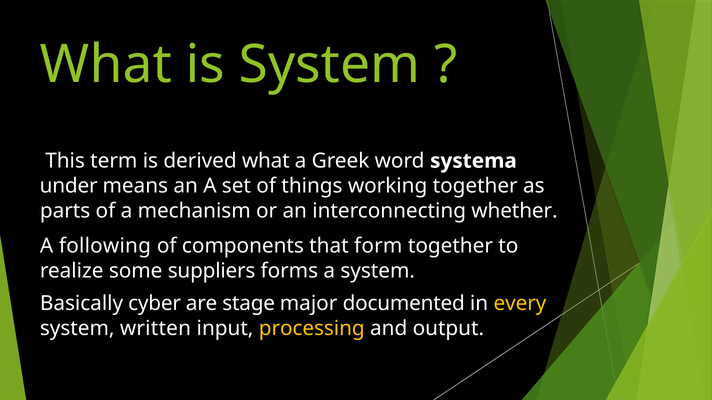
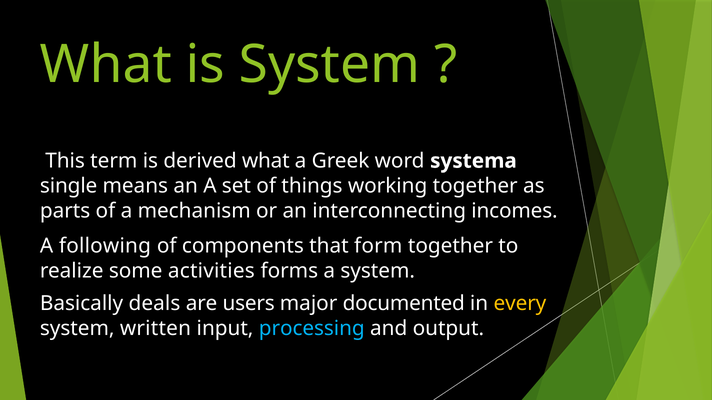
under: under -> single
whether: whether -> incomes
suppliers: suppliers -> activities
cyber: cyber -> deals
stage: stage -> users
processing colour: yellow -> light blue
